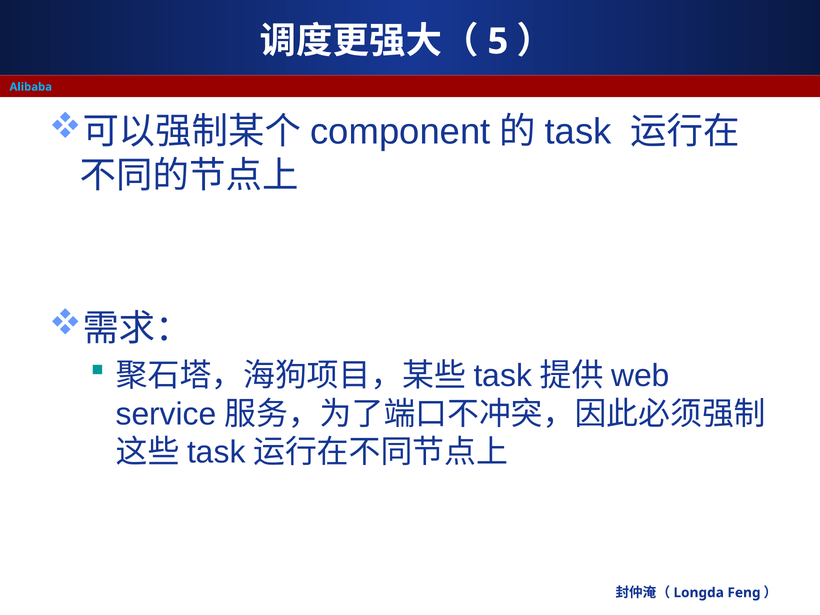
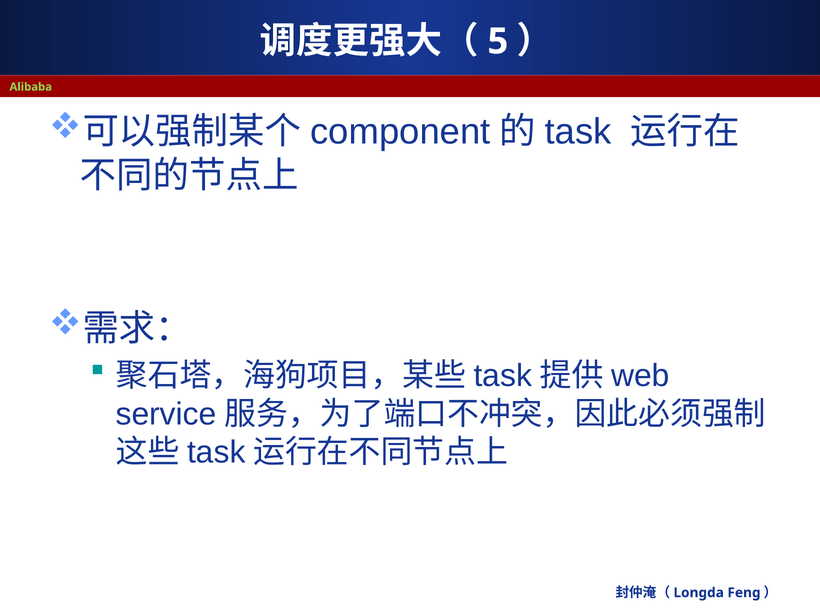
Alibaba colour: light blue -> light green
